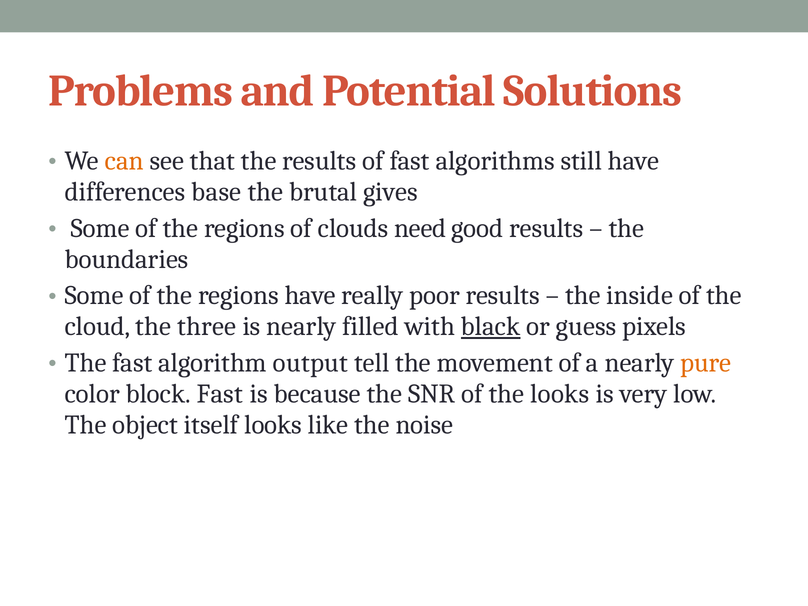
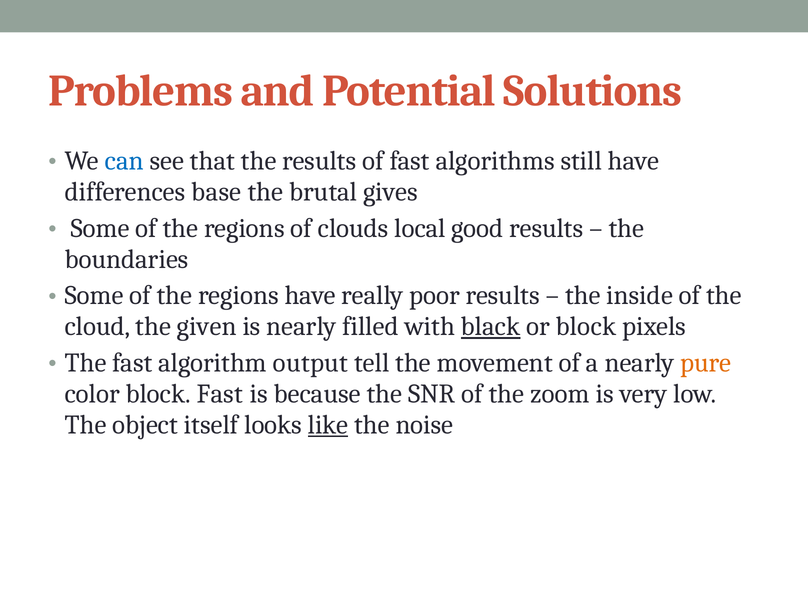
can colour: orange -> blue
need: need -> local
three: three -> given
or guess: guess -> block
the looks: looks -> zoom
like underline: none -> present
